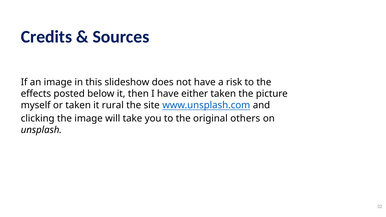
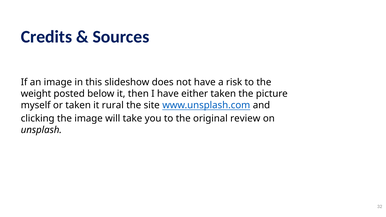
effects: effects -> weight
others: others -> review
